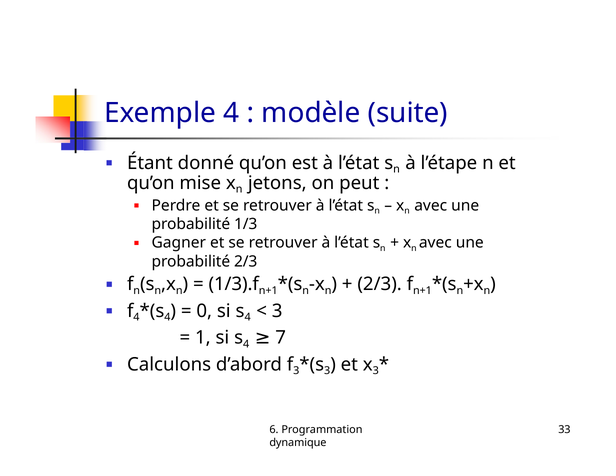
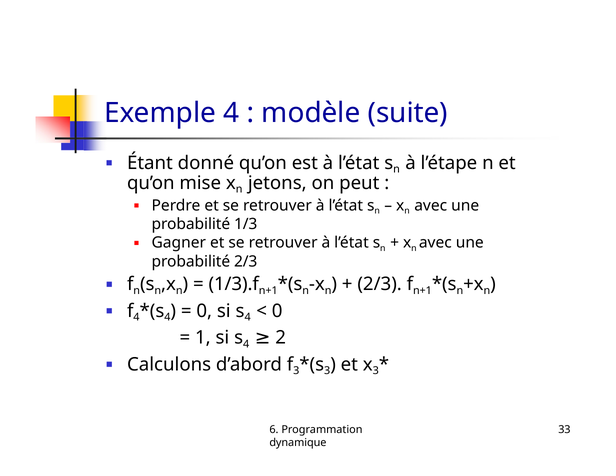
3 at (277, 311): 3 -> 0
7: 7 -> 2
